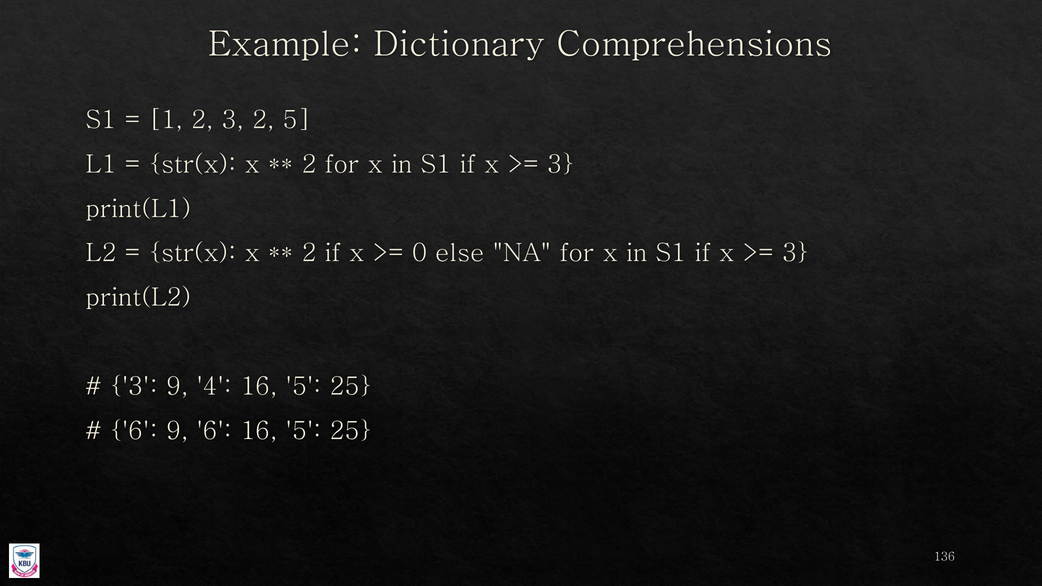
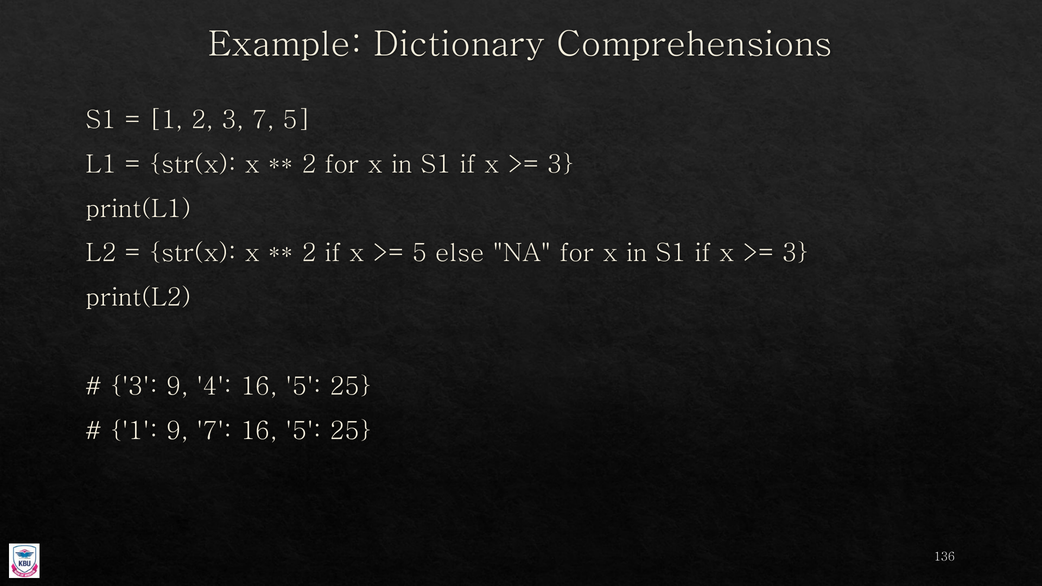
3 2: 2 -> 7
0 at (420, 253): 0 -> 5
6 at (134, 431): 6 -> 1
9 6: 6 -> 7
